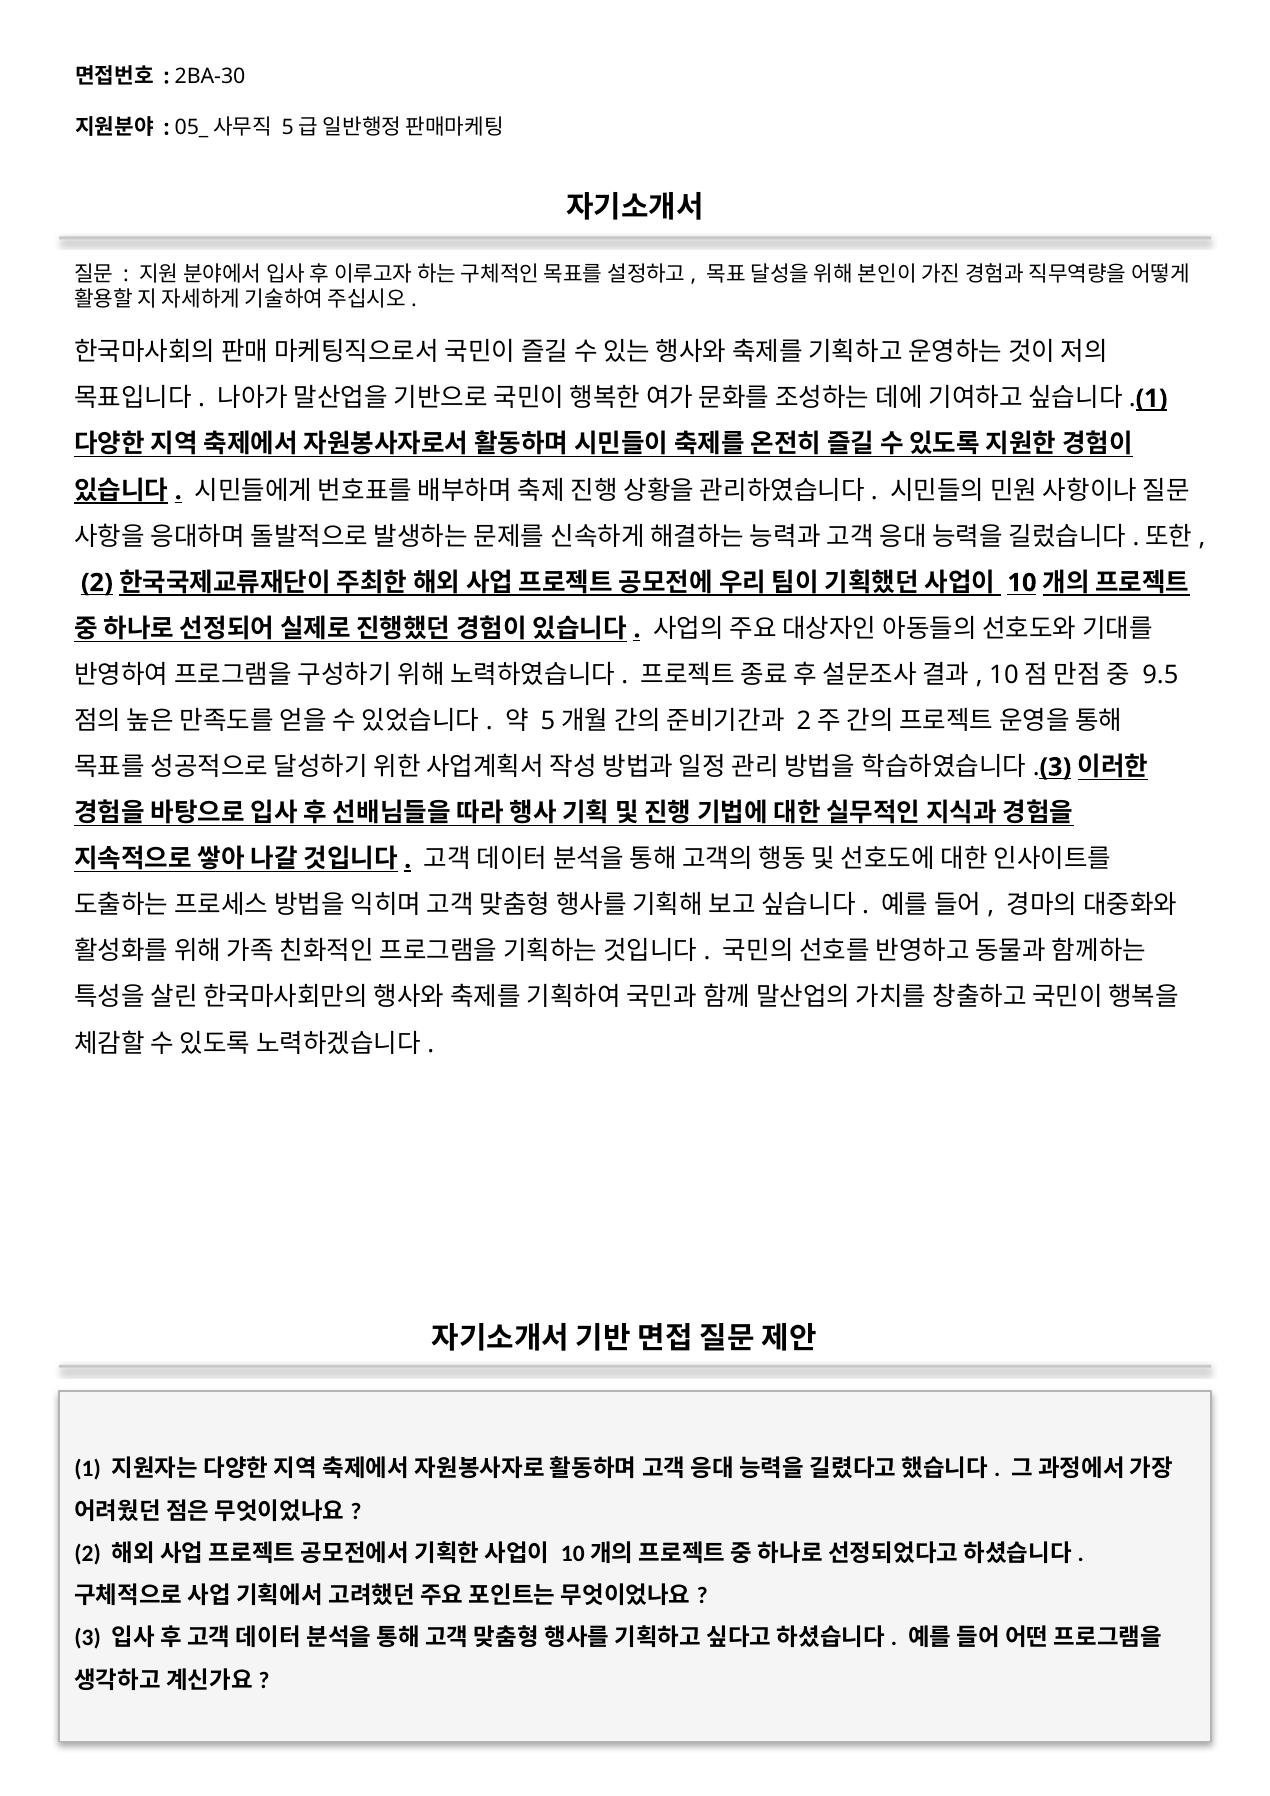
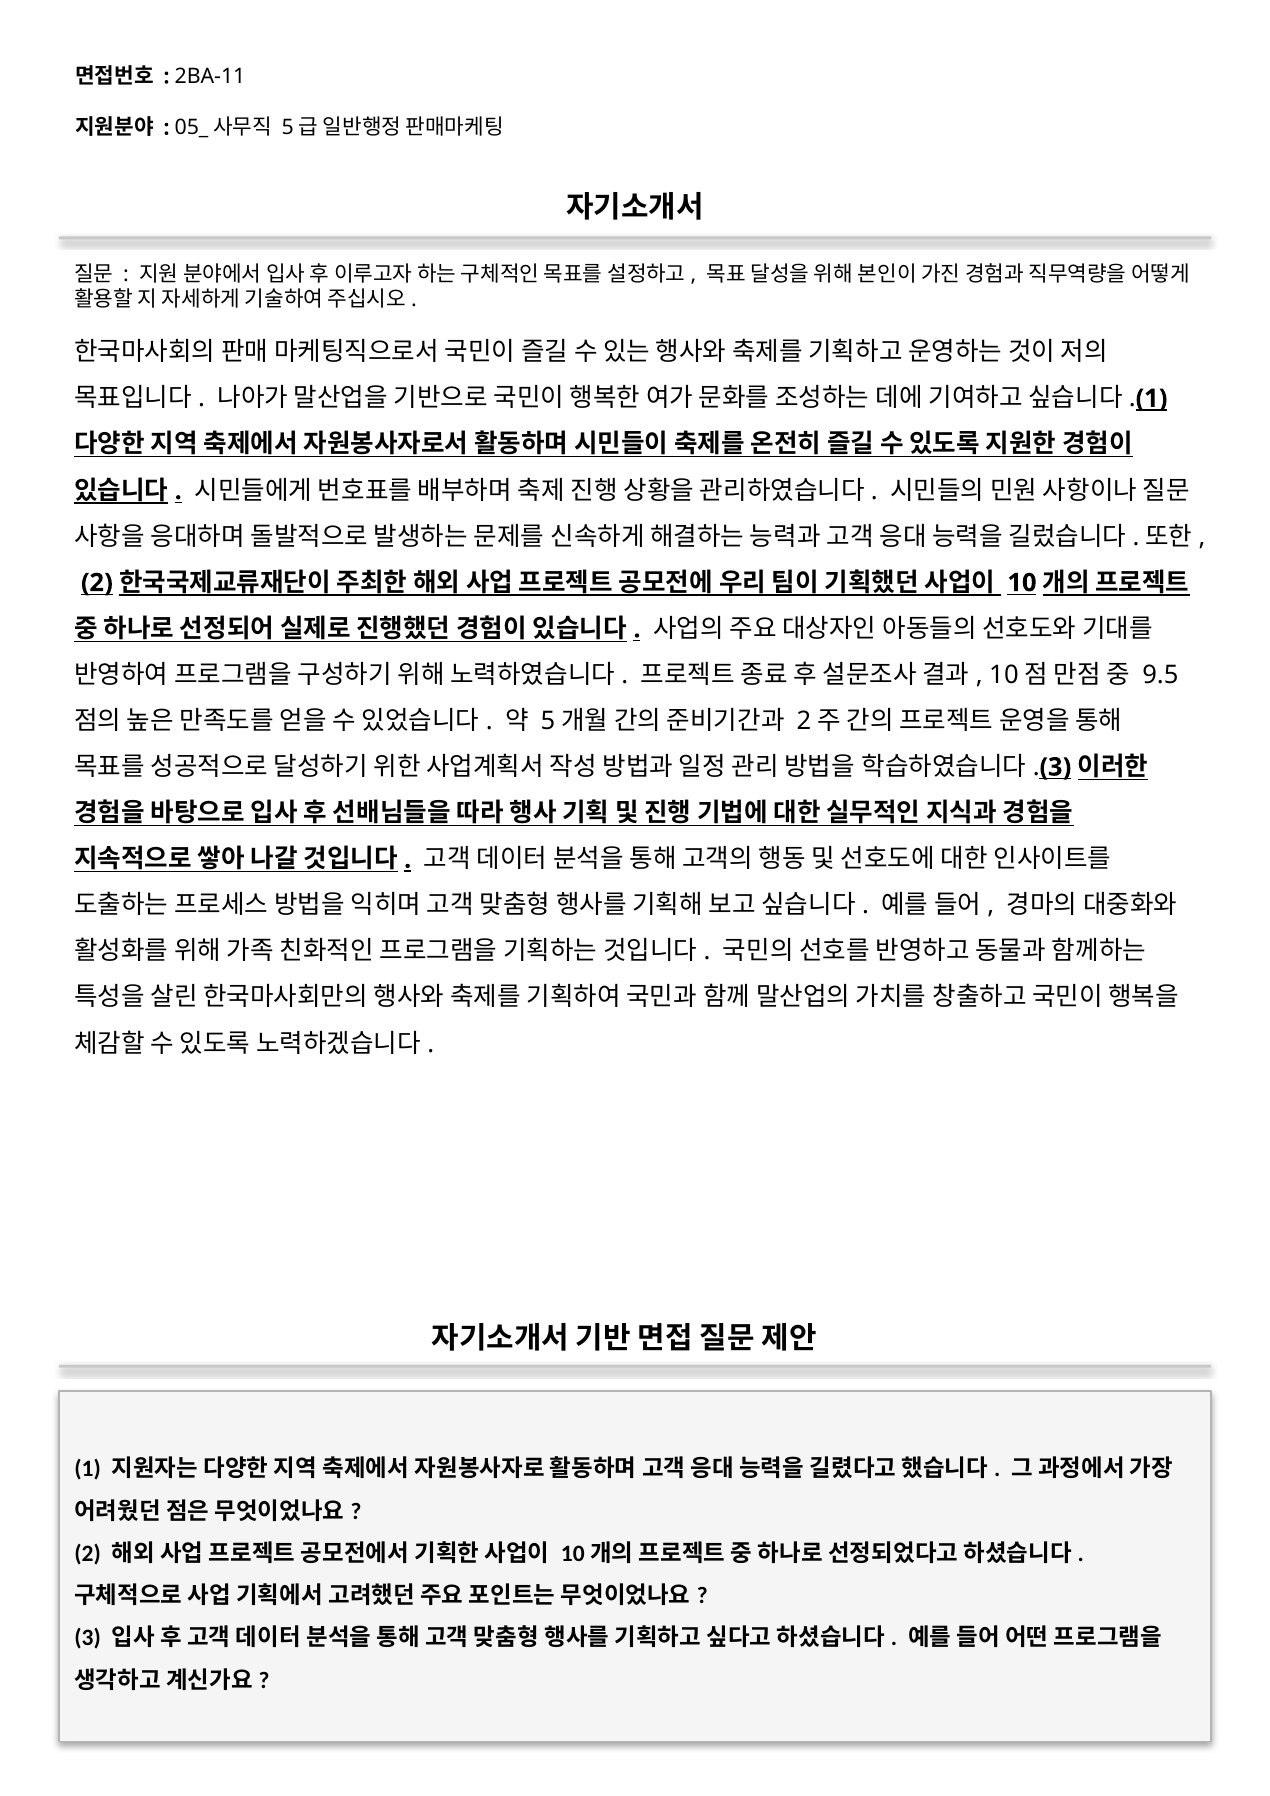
2BA-30: 2BA-30 -> 2BA-11
